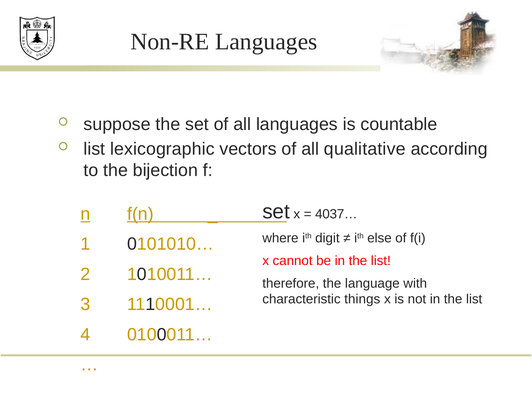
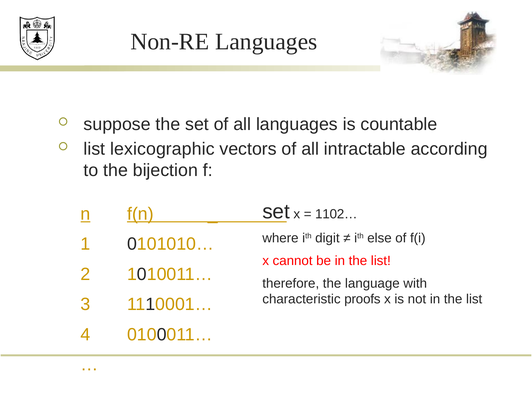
qualitative: qualitative -> intractable
4037…: 4037… -> 1102…
things: things -> proofs
